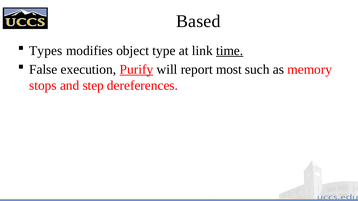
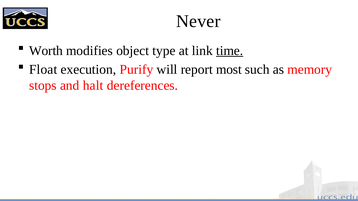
Based: Based -> Never
Types: Types -> Worth
False: False -> Float
Purify underline: present -> none
step: step -> halt
